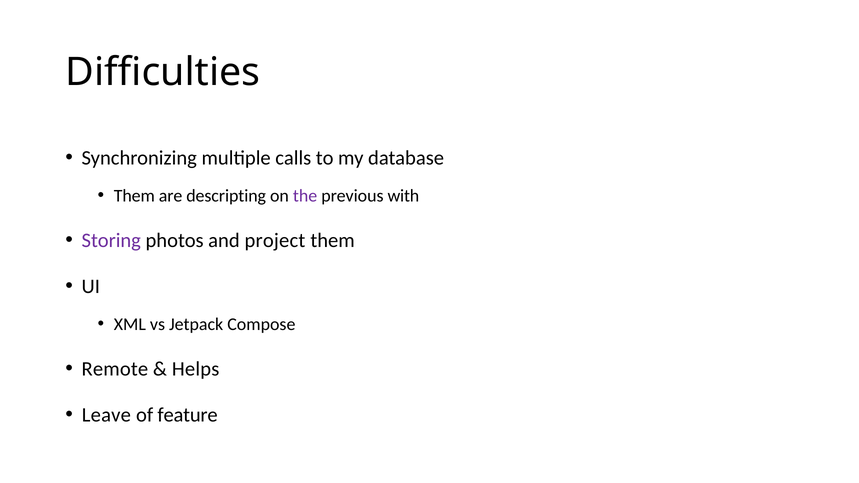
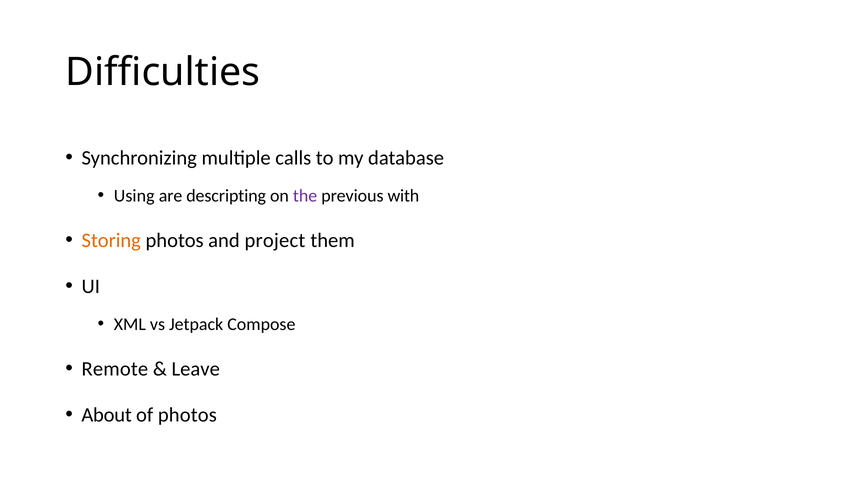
Them at (134, 196): Them -> Using
Storing colour: purple -> orange
Helps: Helps -> Leave
Leave: Leave -> About
of feature: feature -> photos
